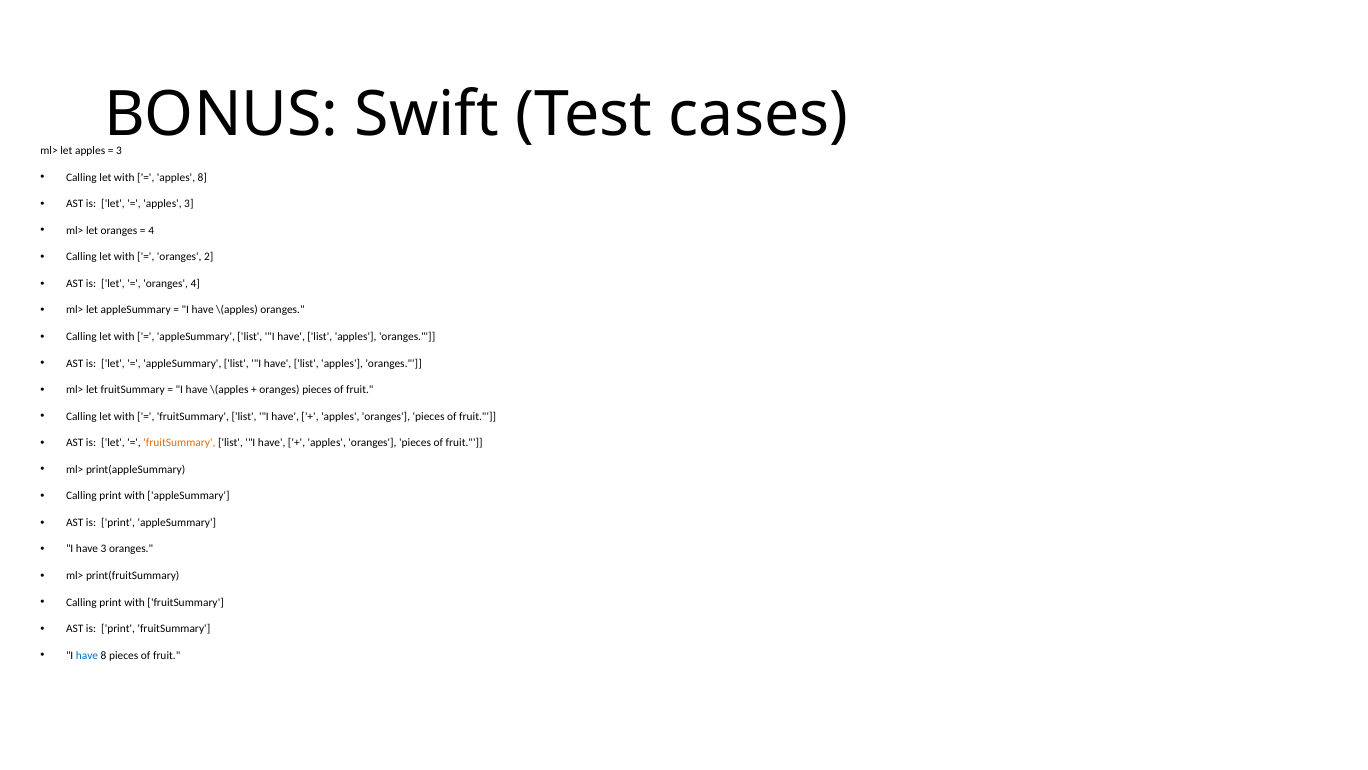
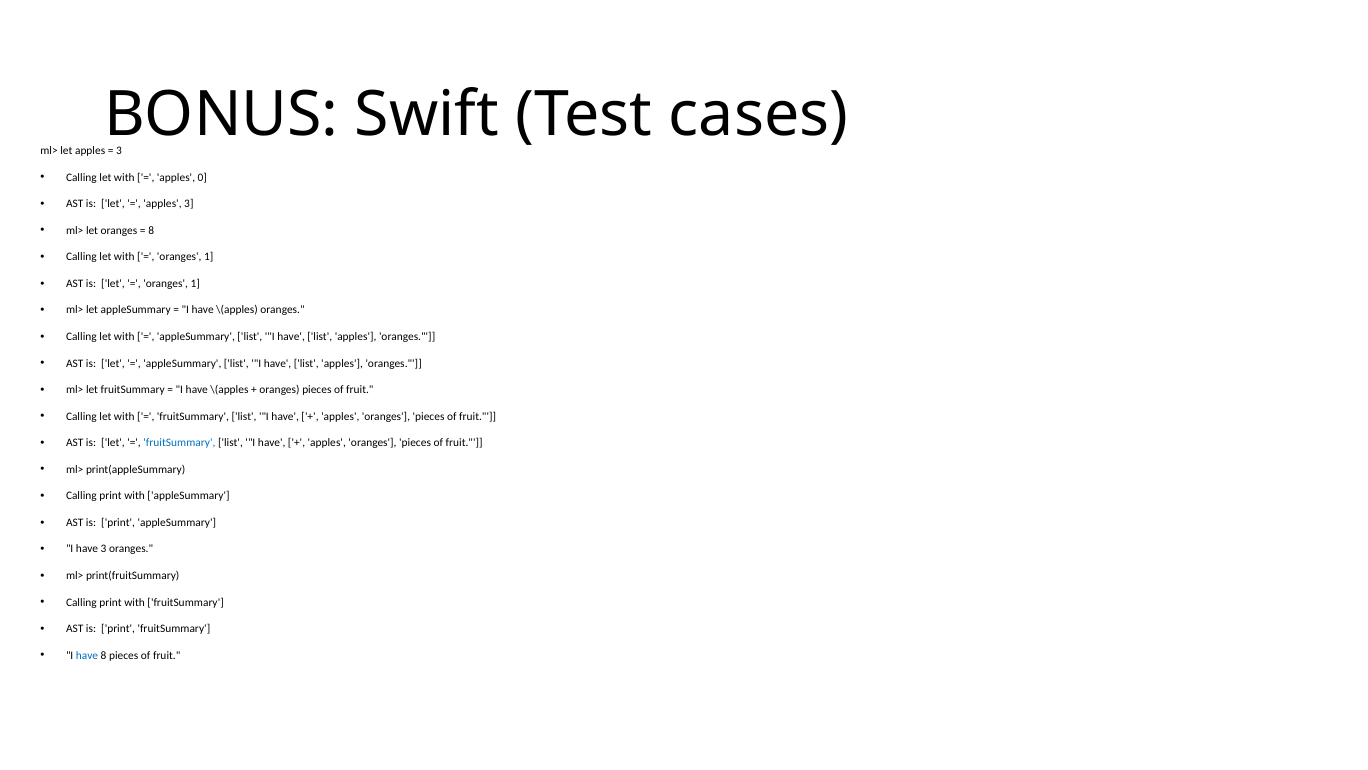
apples 8: 8 -> 0
4 at (151, 230): 4 -> 8
2 at (209, 257): 2 -> 1
4 at (195, 283): 4 -> 1
fruitSummary at (179, 443) colour: orange -> blue
